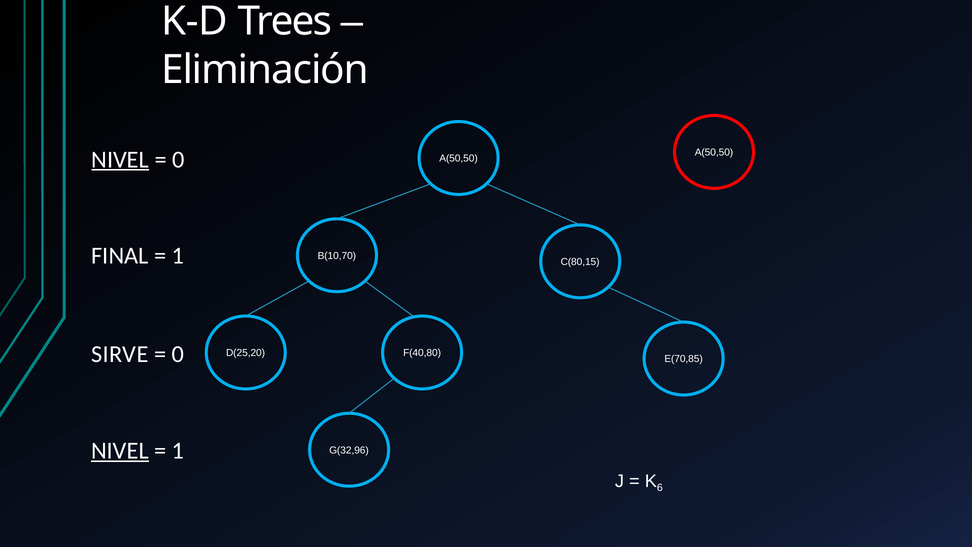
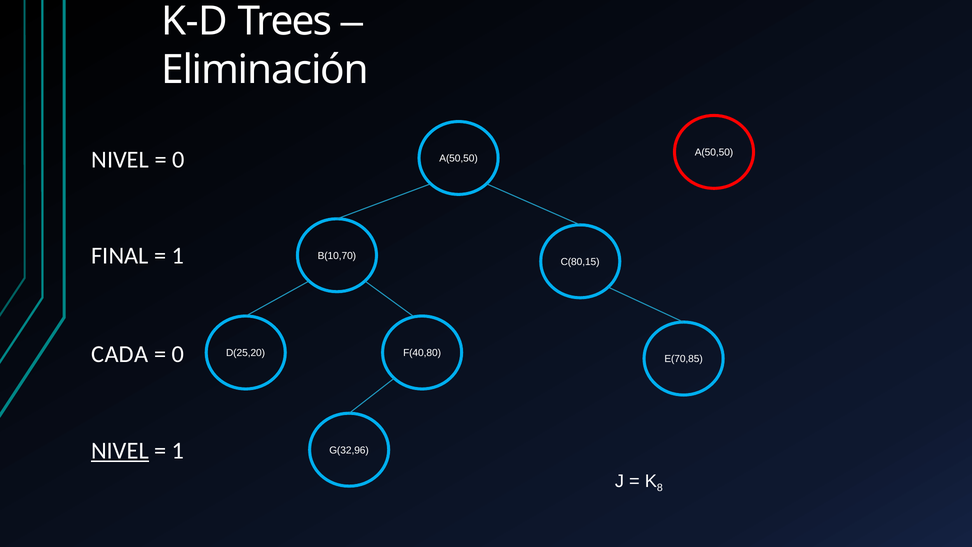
NIVEL at (120, 160) underline: present -> none
SIRVE: SIRVE -> CADA
6: 6 -> 8
